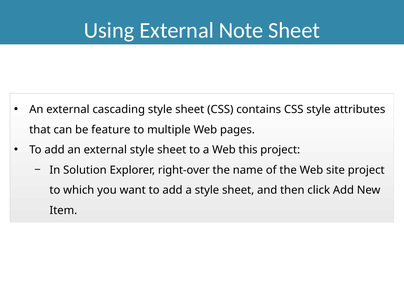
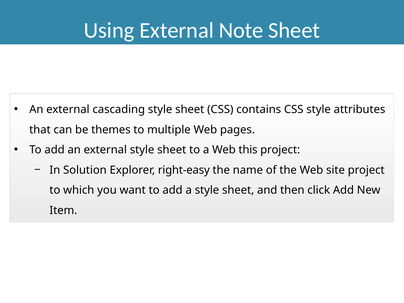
feature: feature -> themes
right-over: right-over -> right-easy
